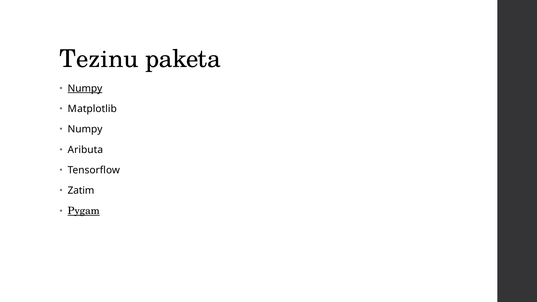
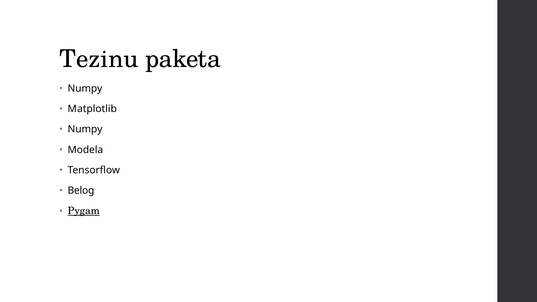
Numpy at (85, 88) underline: present -> none
Aributa: Aributa -> Modela
Zatim: Zatim -> Belog
